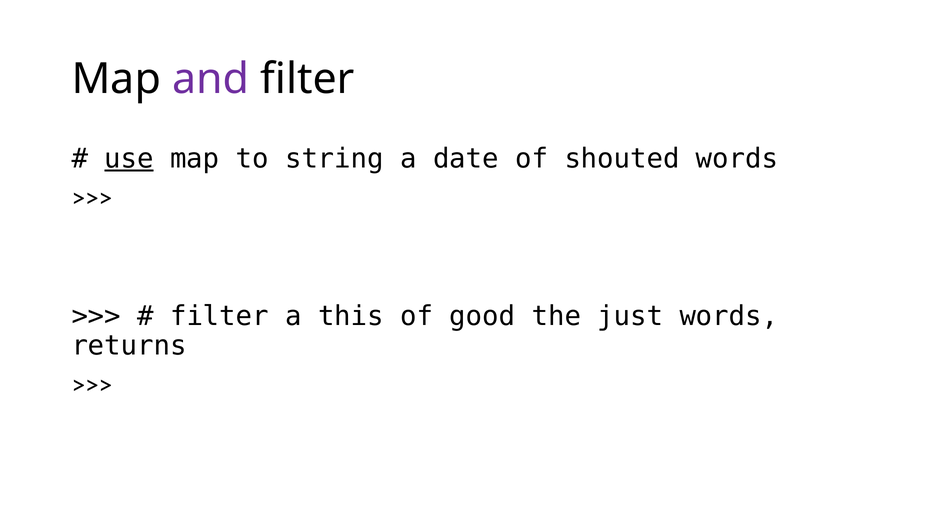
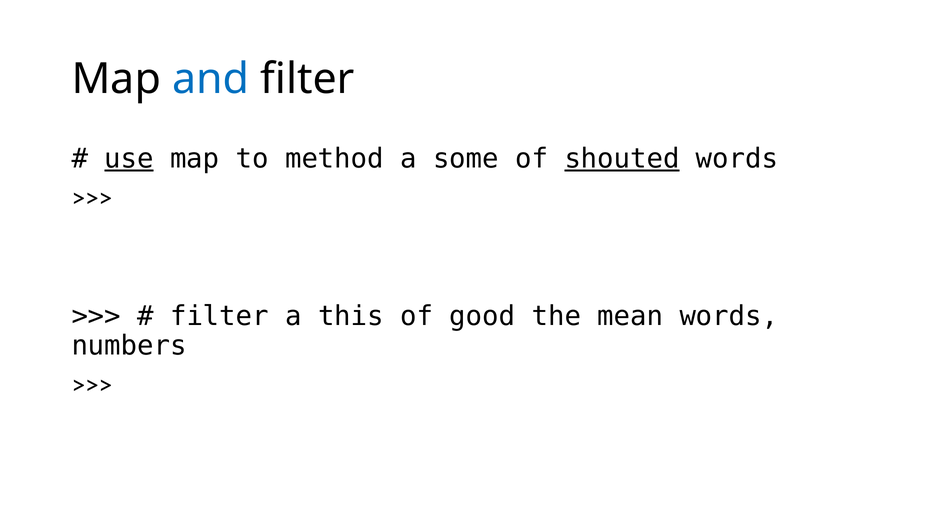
and colour: purple -> blue
string: string -> method
date: date -> some
shouted underline: none -> present
just: just -> mean
returns: returns -> numbers
